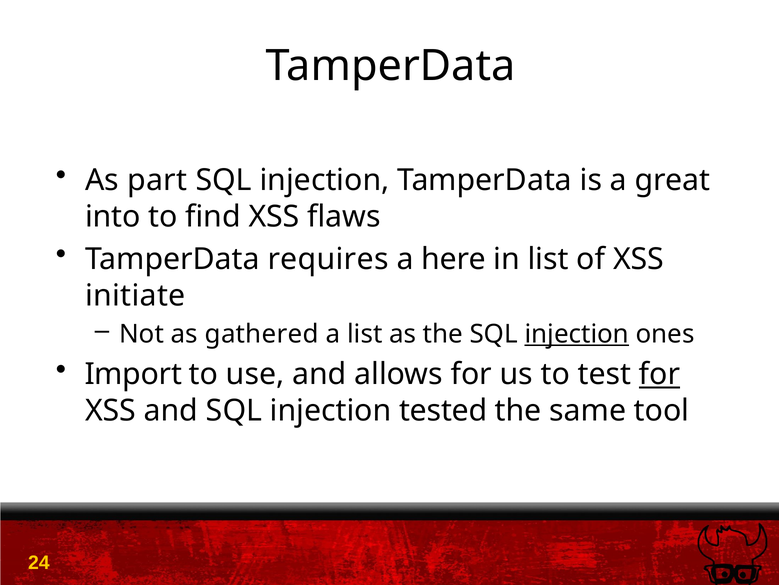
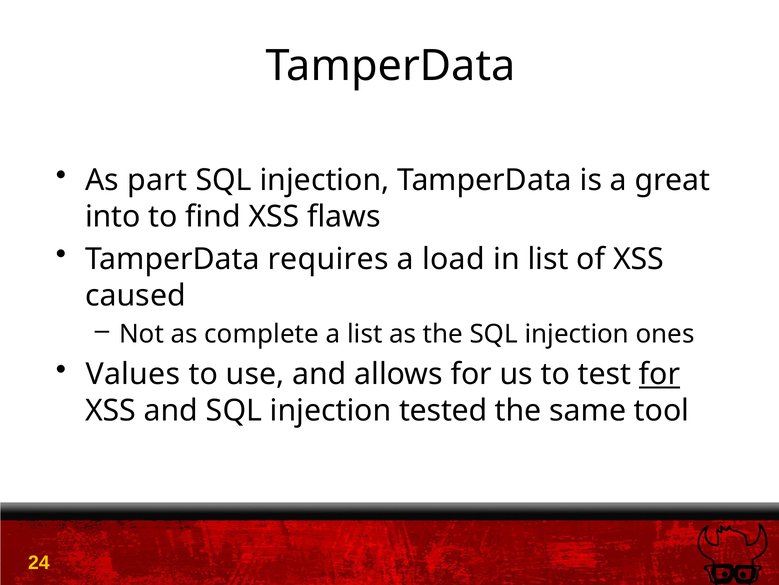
here: here -> load
initiate: initiate -> caused
gathered: gathered -> complete
injection at (577, 334) underline: present -> none
Import: Import -> Values
